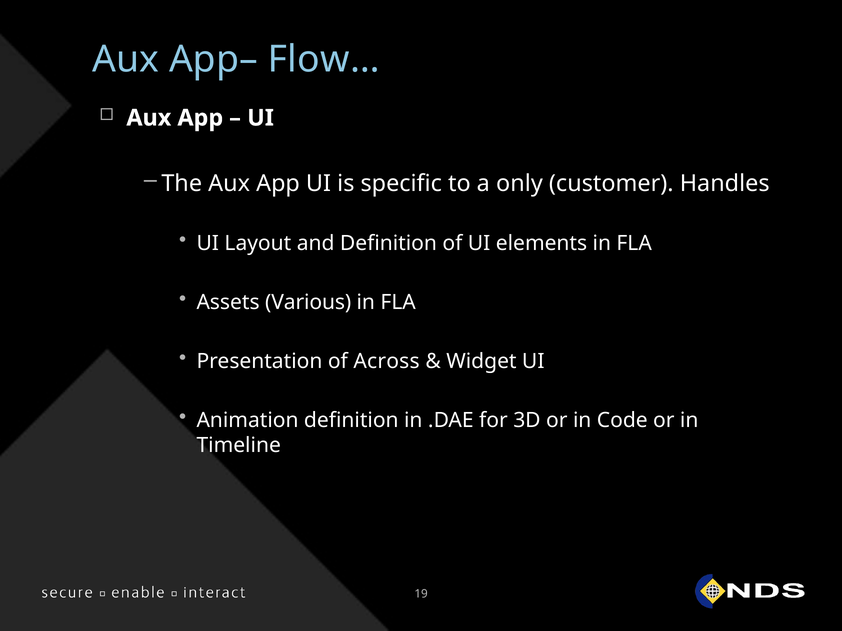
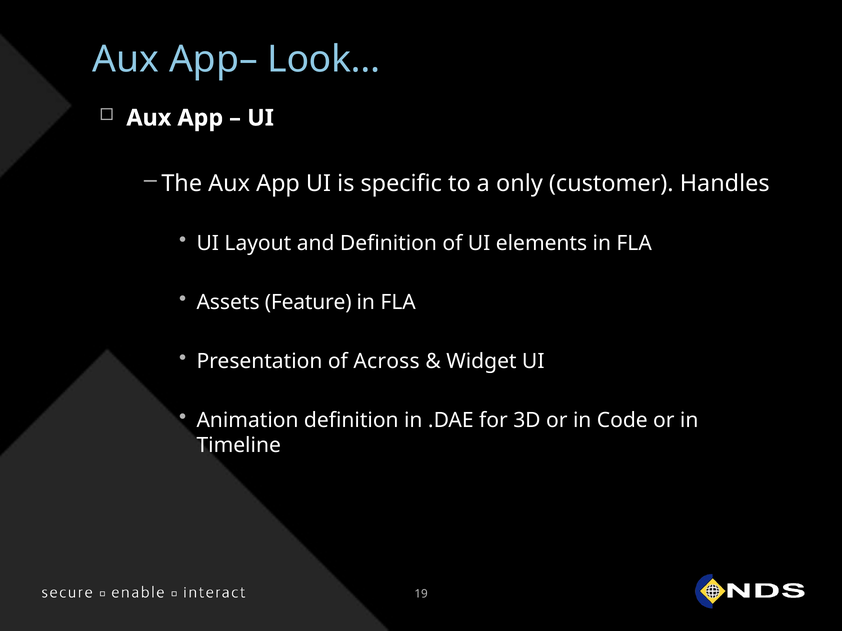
Flow…: Flow… -> Look…
Various: Various -> Feature
